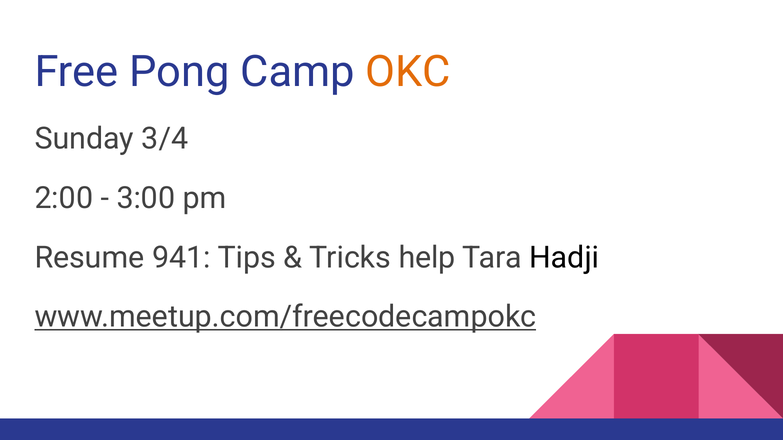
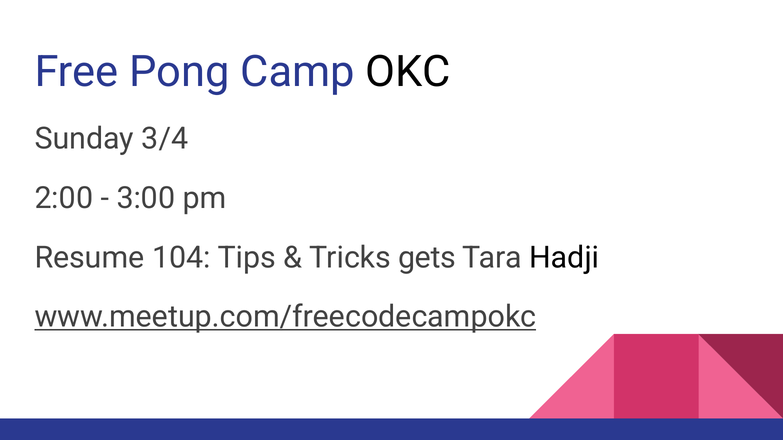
OKC colour: orange -> black
941: 941 -> 104
help: help -> gets
